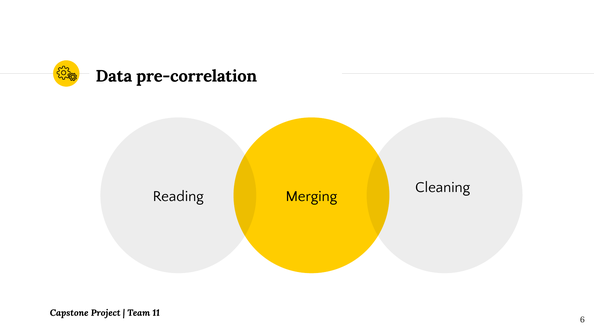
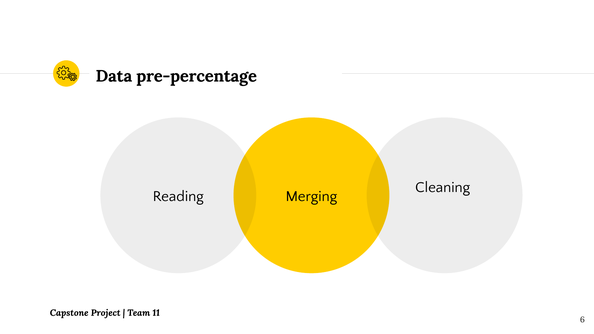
pre-correlation: pre-correlation -> pre-percentage
